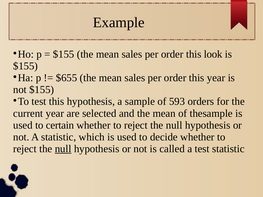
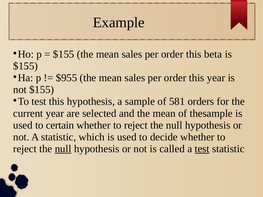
look: look -> beta
$655: $655 -> $955
593: 593 -> 581
test at (202, 149) underline: none -> present
